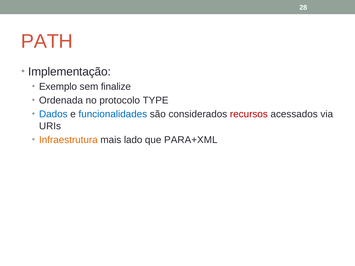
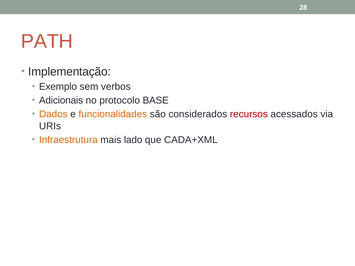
finalize: finalize -> verbos
Ordenada: Ordenada -> Adicionais
TYPE: TYPE -> BASE
Dados colour: blue -> orange
funcionalidades colour: blue -> orange
PARA+XML: PARA+XML -> CADA+XML
